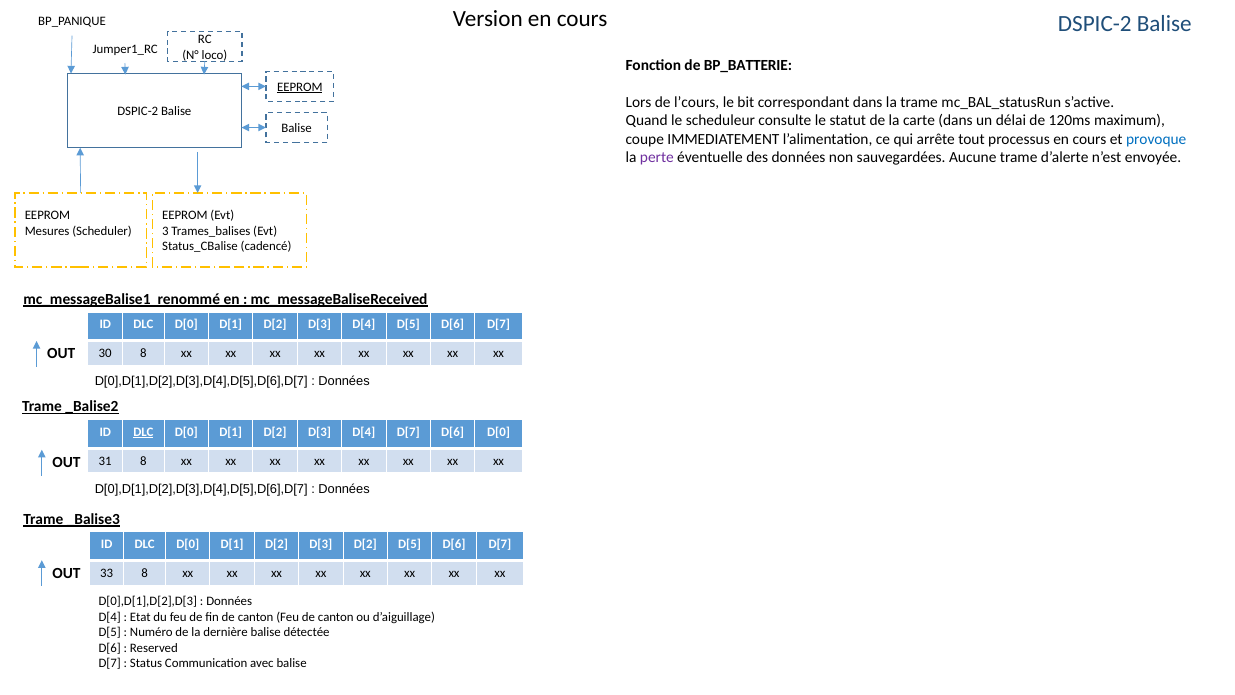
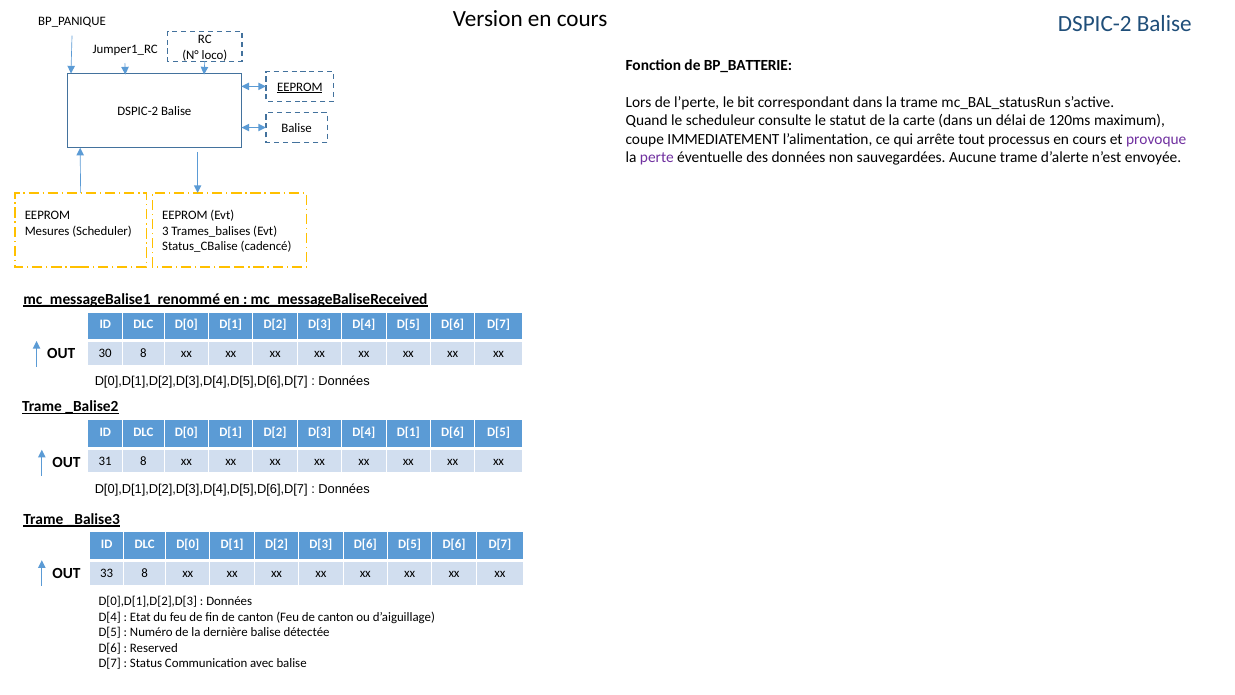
l’cours: l’cours -> l’perte
provoque colour: blue -> purple
DLC at (143, 432) underline: present -> none
D[4 D[7: D[7 -> D[1
D[0 at (499, 432): D[0 -> D[5
D[3 D[2: D[2 -> D[6
